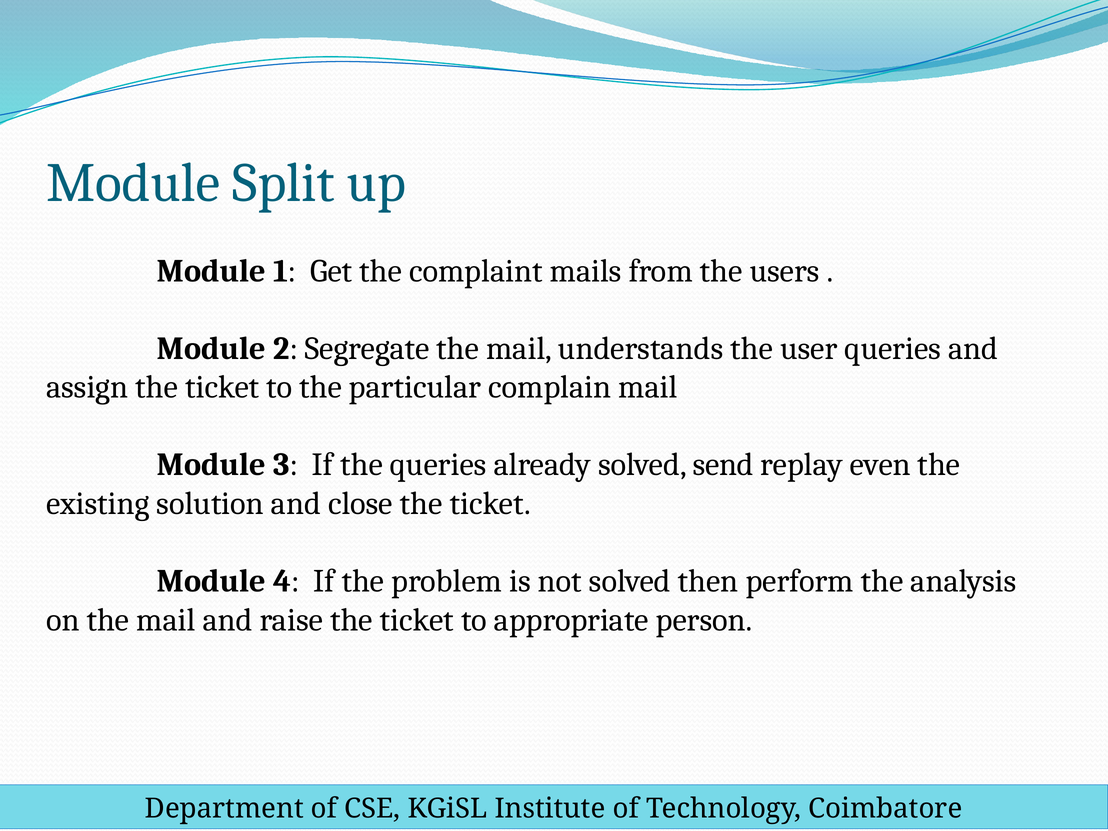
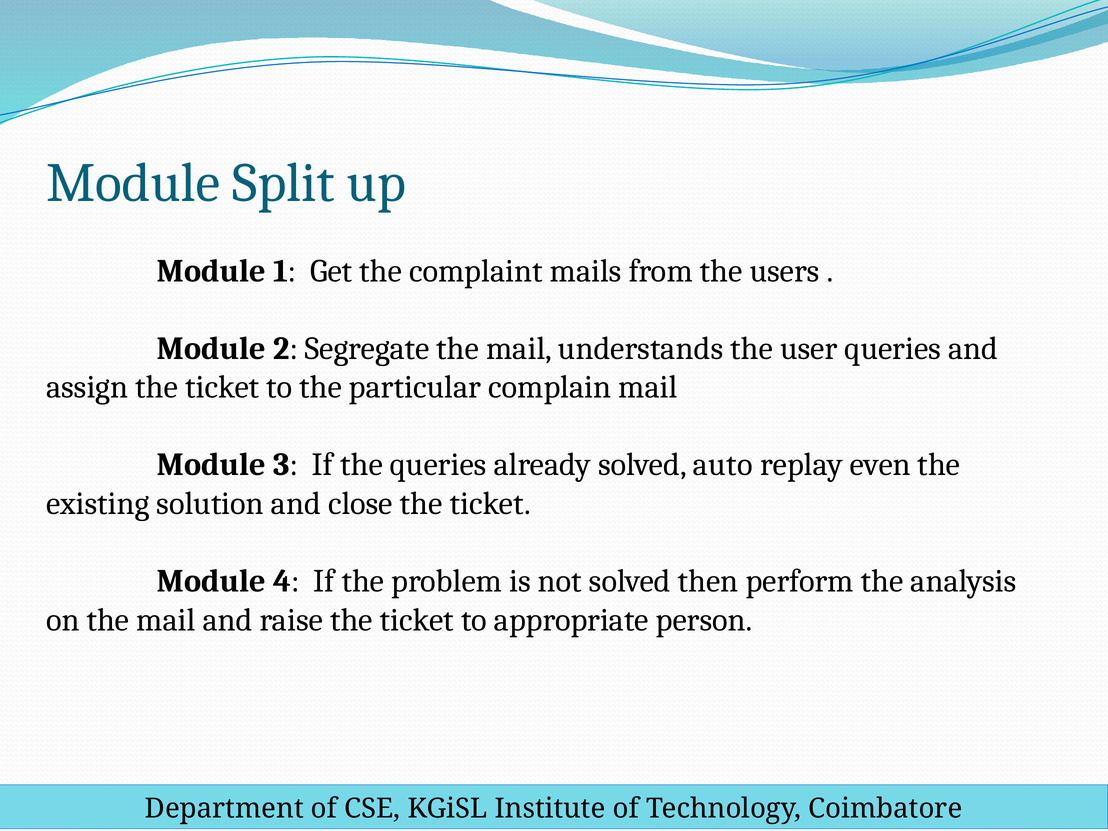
send: send -> auto
